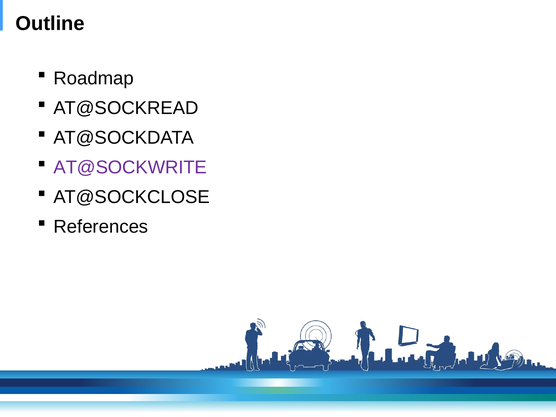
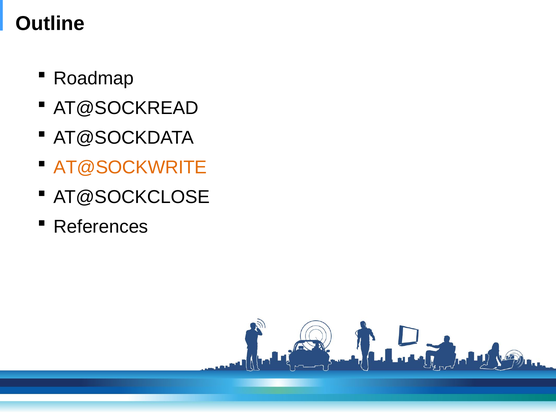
AT@SOCKWRITE colour: purple -> orange
